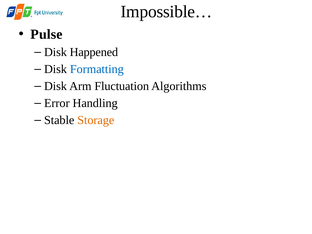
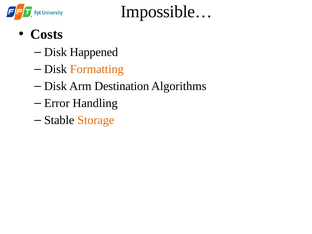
Pulse: Pulse -> Costs
Formatting colour: blue -> orange
Fluctuation: Fluctuation -> Destination
